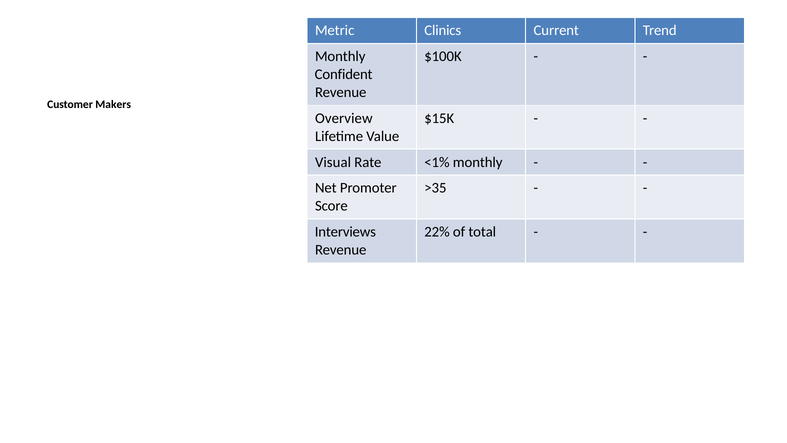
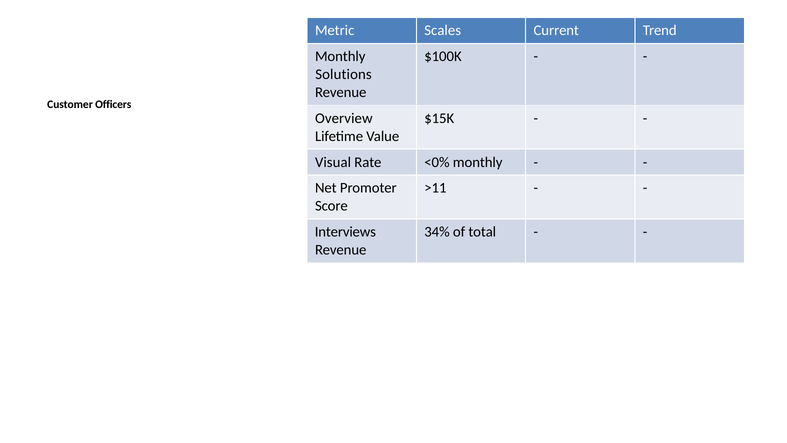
Clinics: Clinics -> Scales
Confident: Confident -> Solutions
Makers: Makers -> Officers
<1%: <1% -> <0%
>35: >35 -> >11
22%: 22% -> 34%
